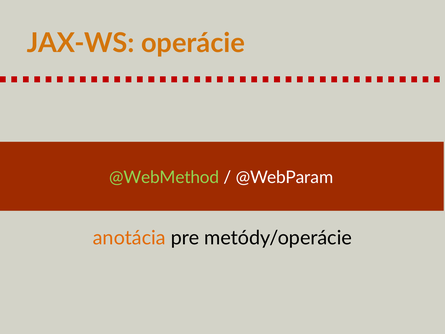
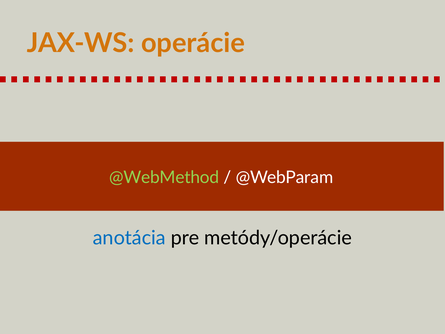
anotácia colour: orange -> blue
